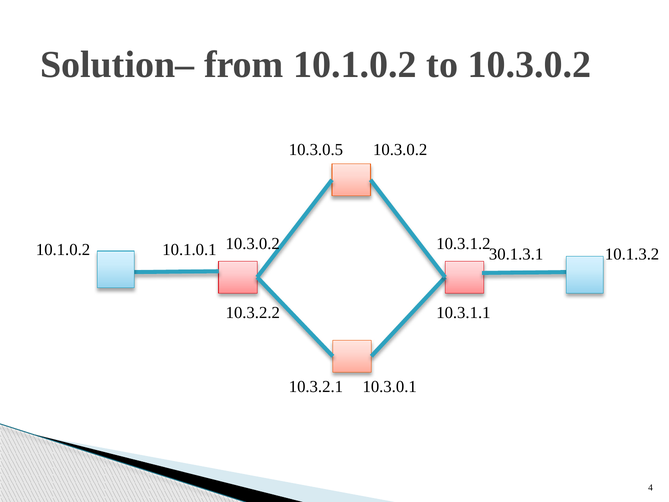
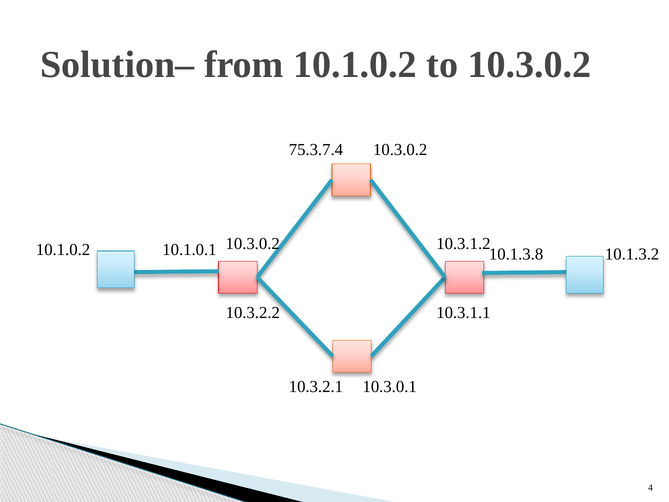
10.3.0.5: 10.3.0.5 -> 75.3.7.4
30.1.3.1: 30.1.3.1 -> 10.1.3.8
